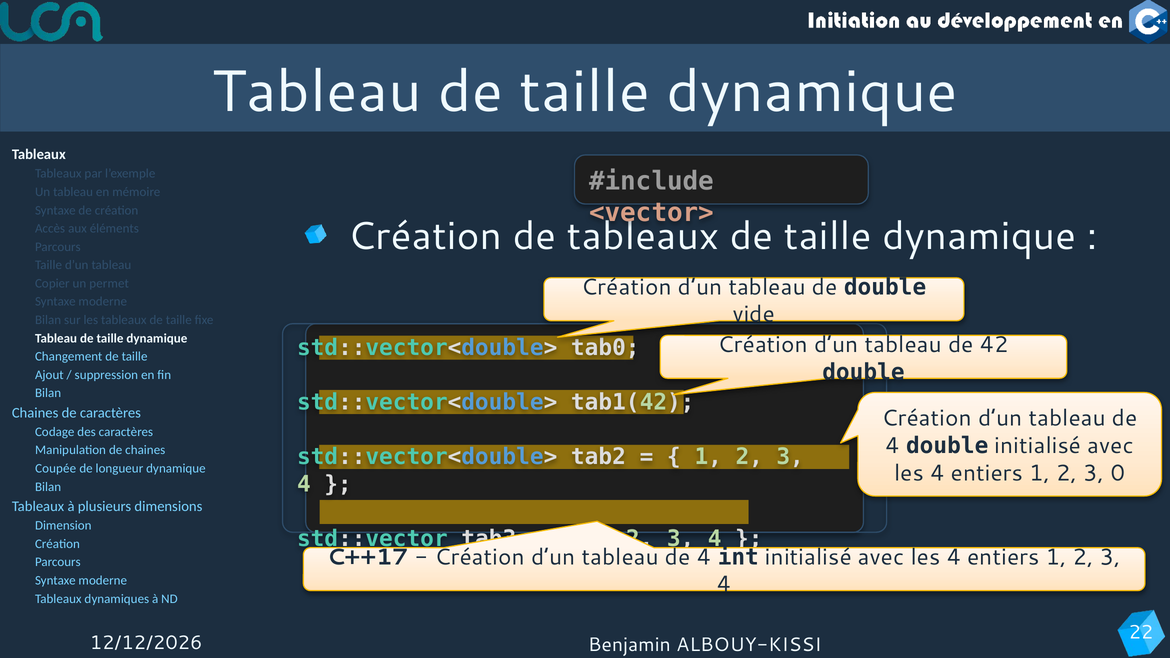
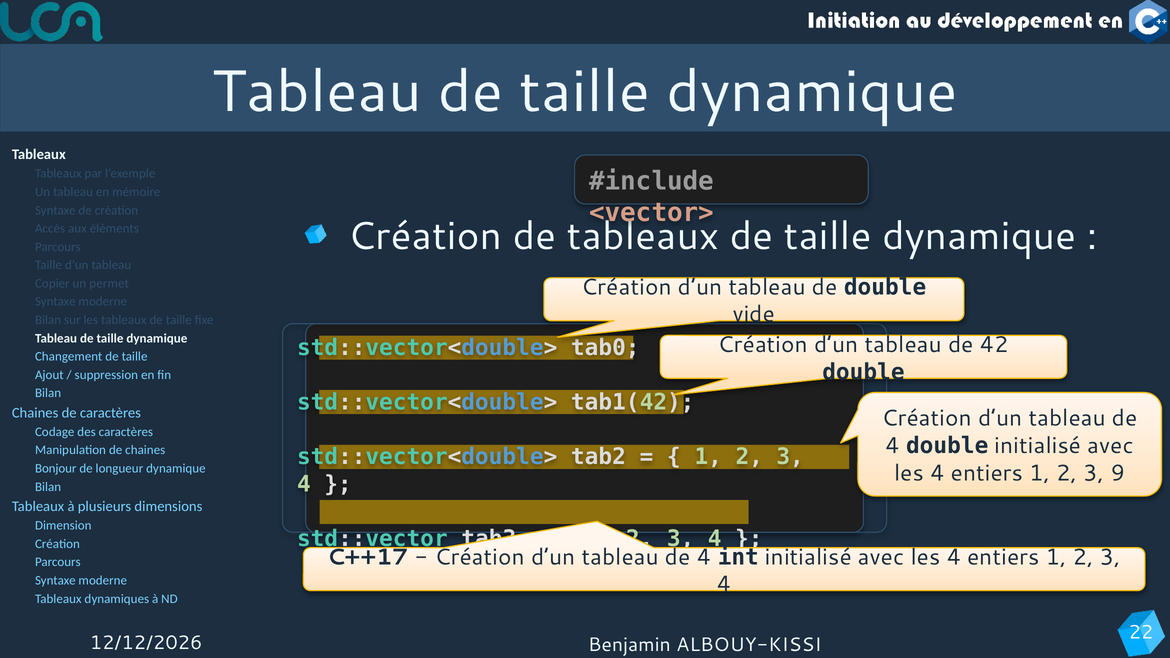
Coupée: Coupée -> Bonjour
0: 0 -> 9
